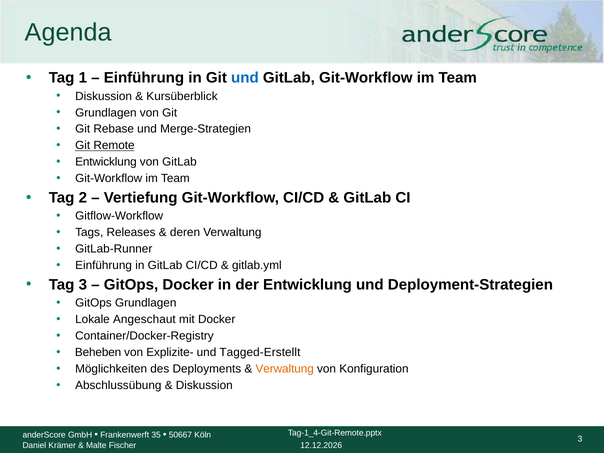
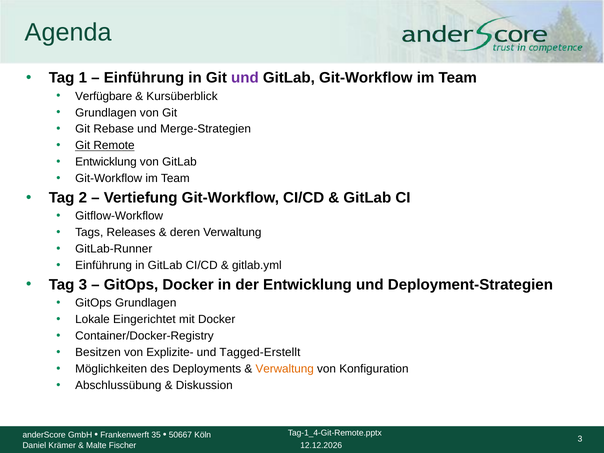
und at (245, 78) colour: blue -> purple
Diskussion at (104, 96): Diskussion -> Verfügbare
Angeschaut: Angeschaut -> Eingerichtet
Beheben: Beheben -> Besitzen
